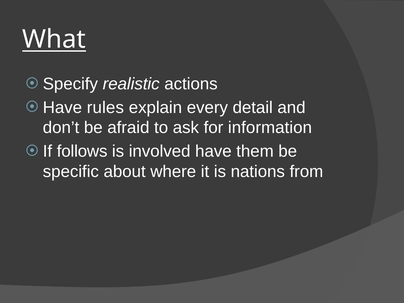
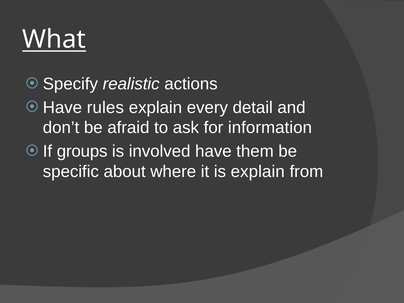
follows: follows -> groups
is nations: nations -> explain
